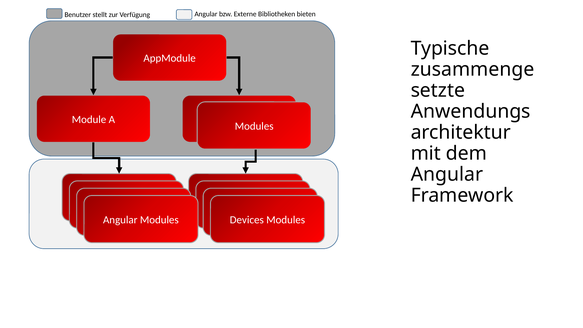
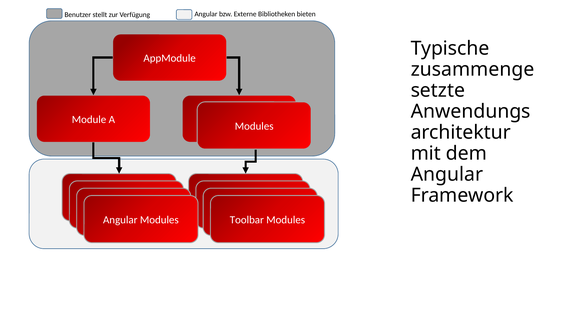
Devices: Devices -> Toolbar
